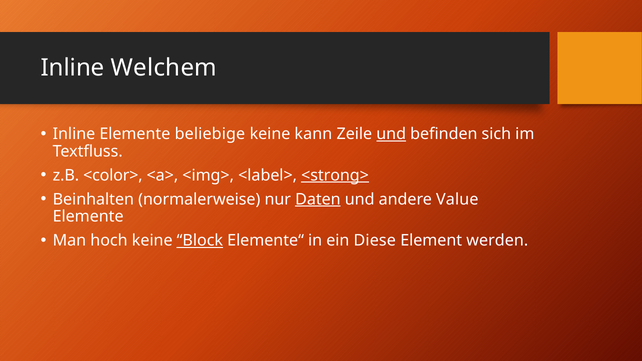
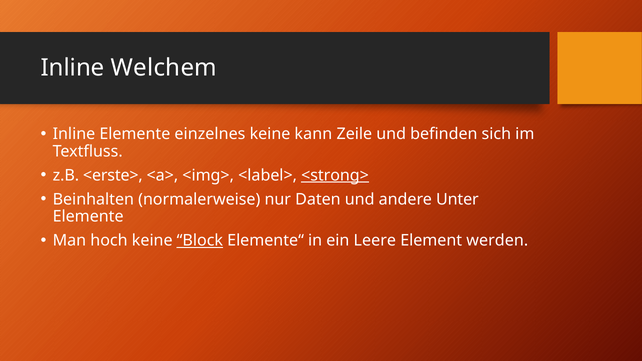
beliebige: beliebige -> einzelnes
und at (391, 134) underline: present -> none
<color>: <color> -> <erste>
Daten underline: present -> none
Value: Value -> Unter
Diese: Diese -> Leere
